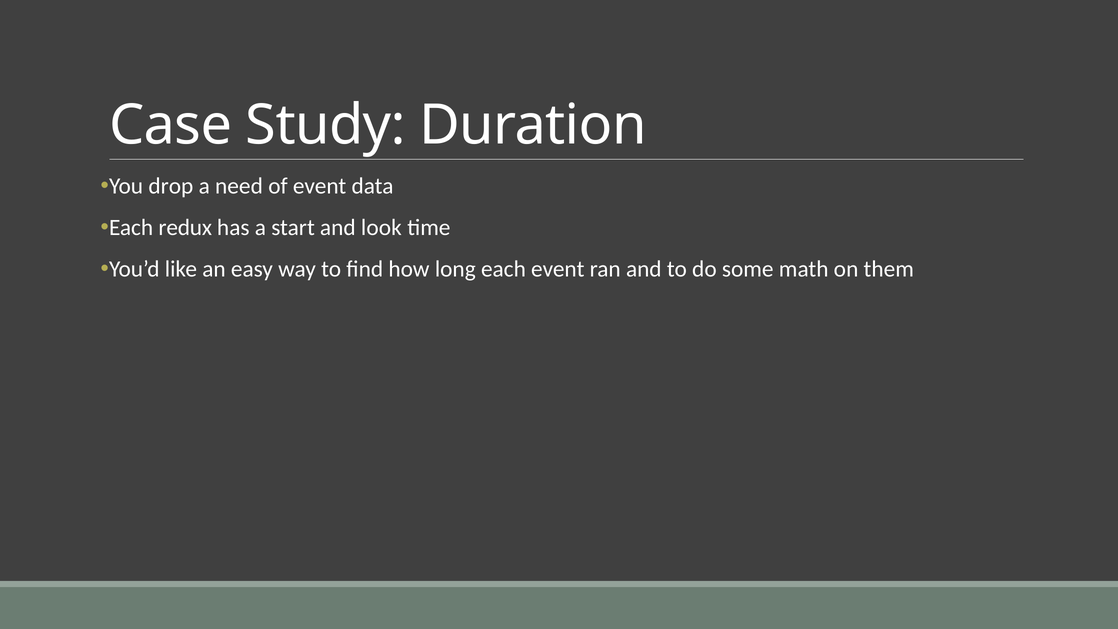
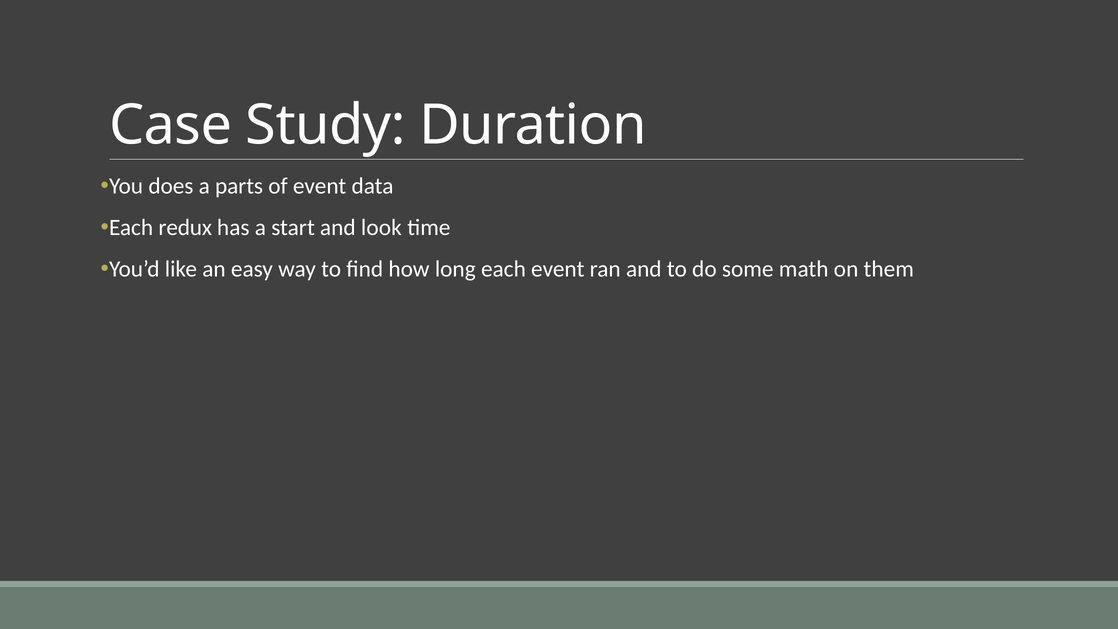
drop: drop -> does
need: need -> parts
